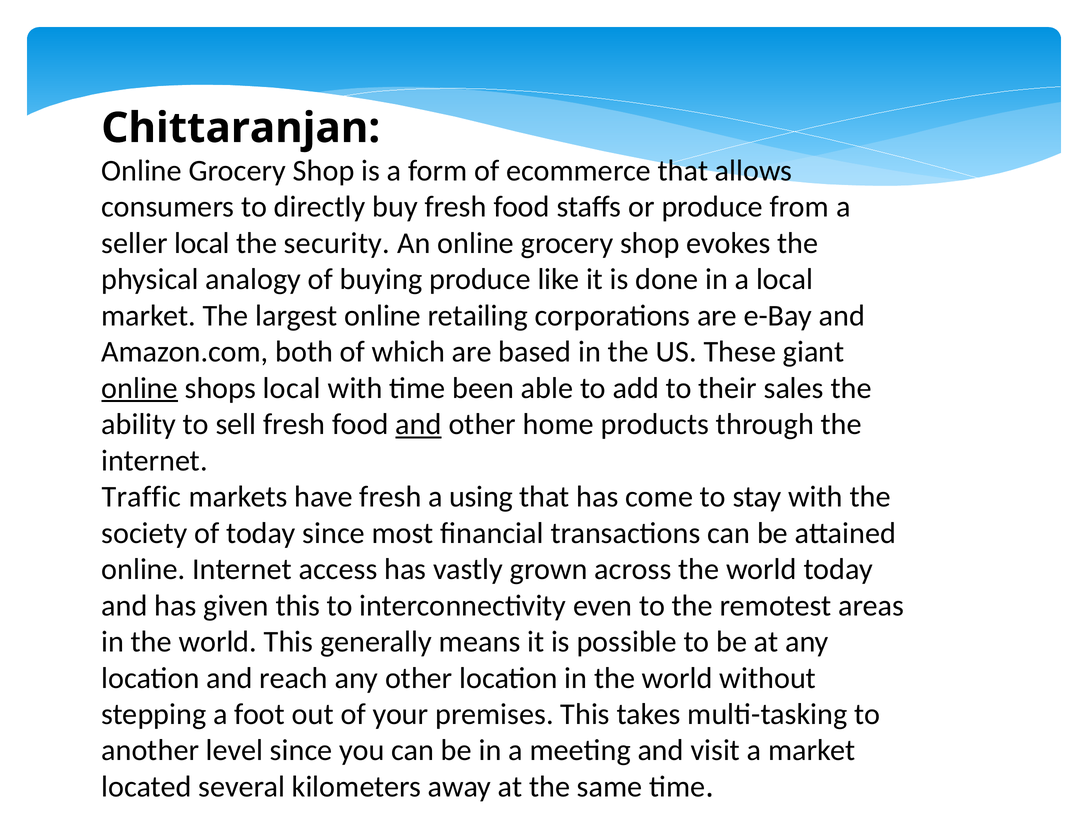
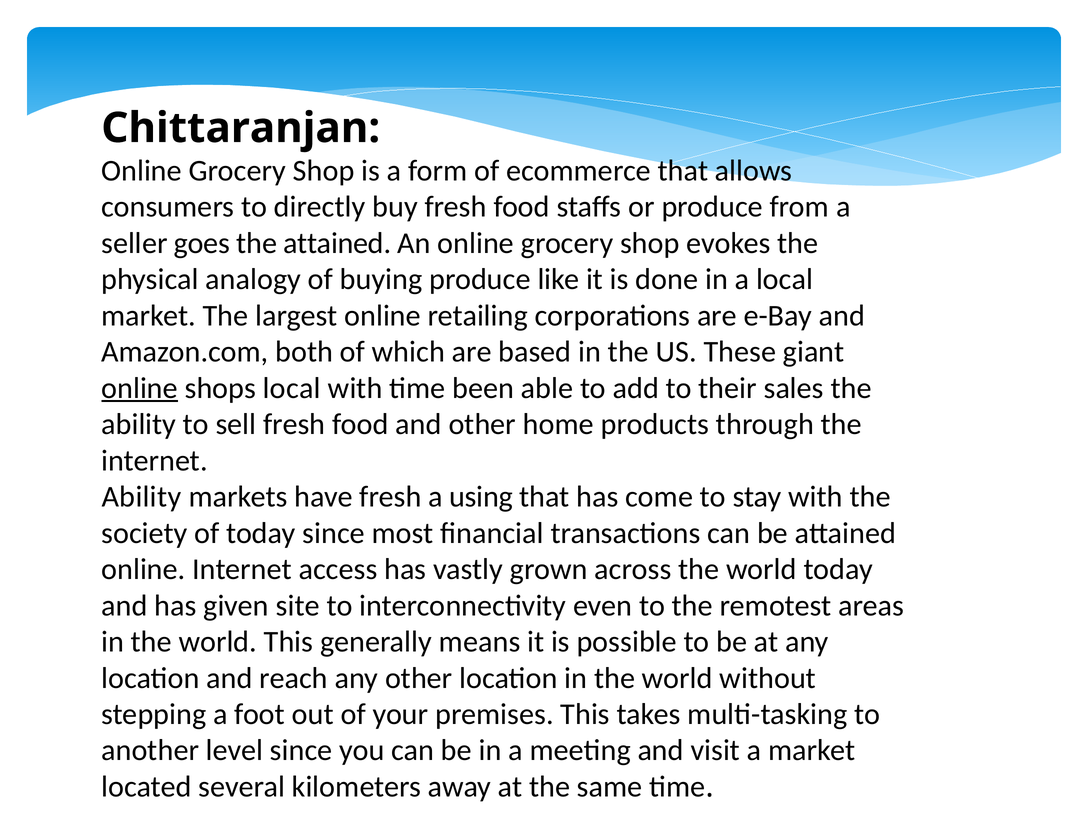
seller local: local -> goes
the security: security -> attained
and at (418, 425) underline: present -> none
Traffic at (141, 497): Traffic -> Ability
given this: this -> site
